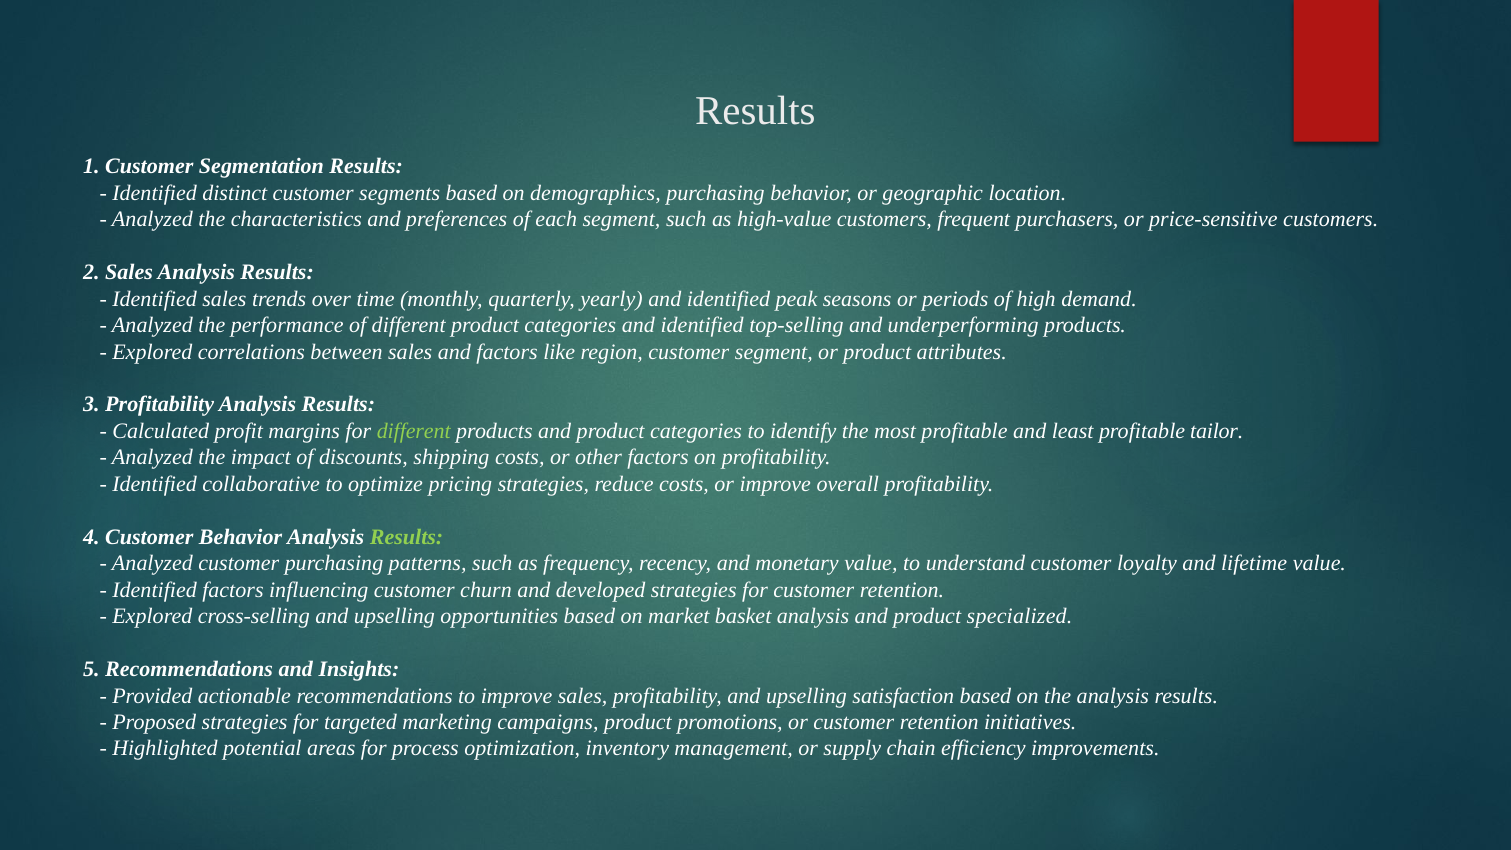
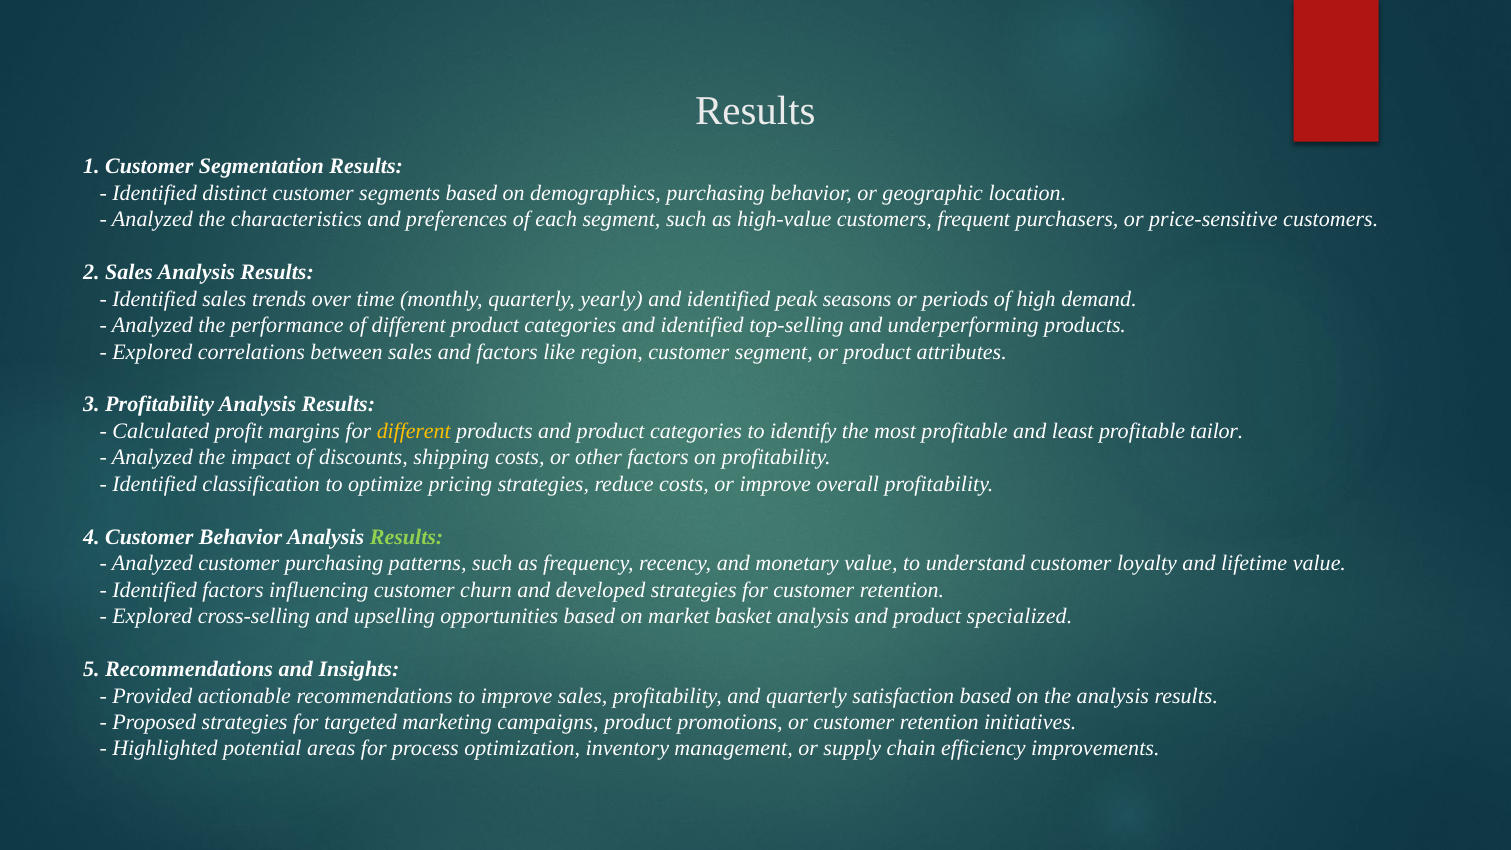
different at (414, 431) colour: light green -> yellow
collaborative: collaborative -> classification
profitability and upselling: upselling -> quarterly
